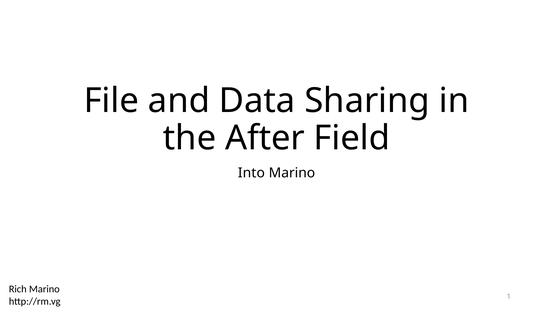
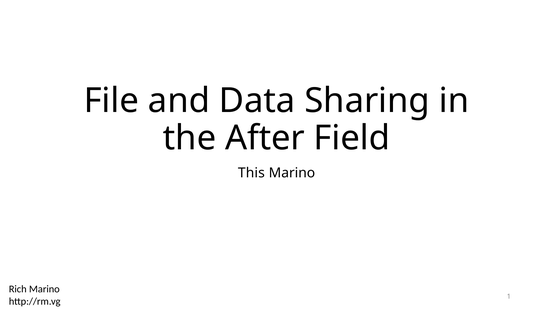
Into: Into -> This
